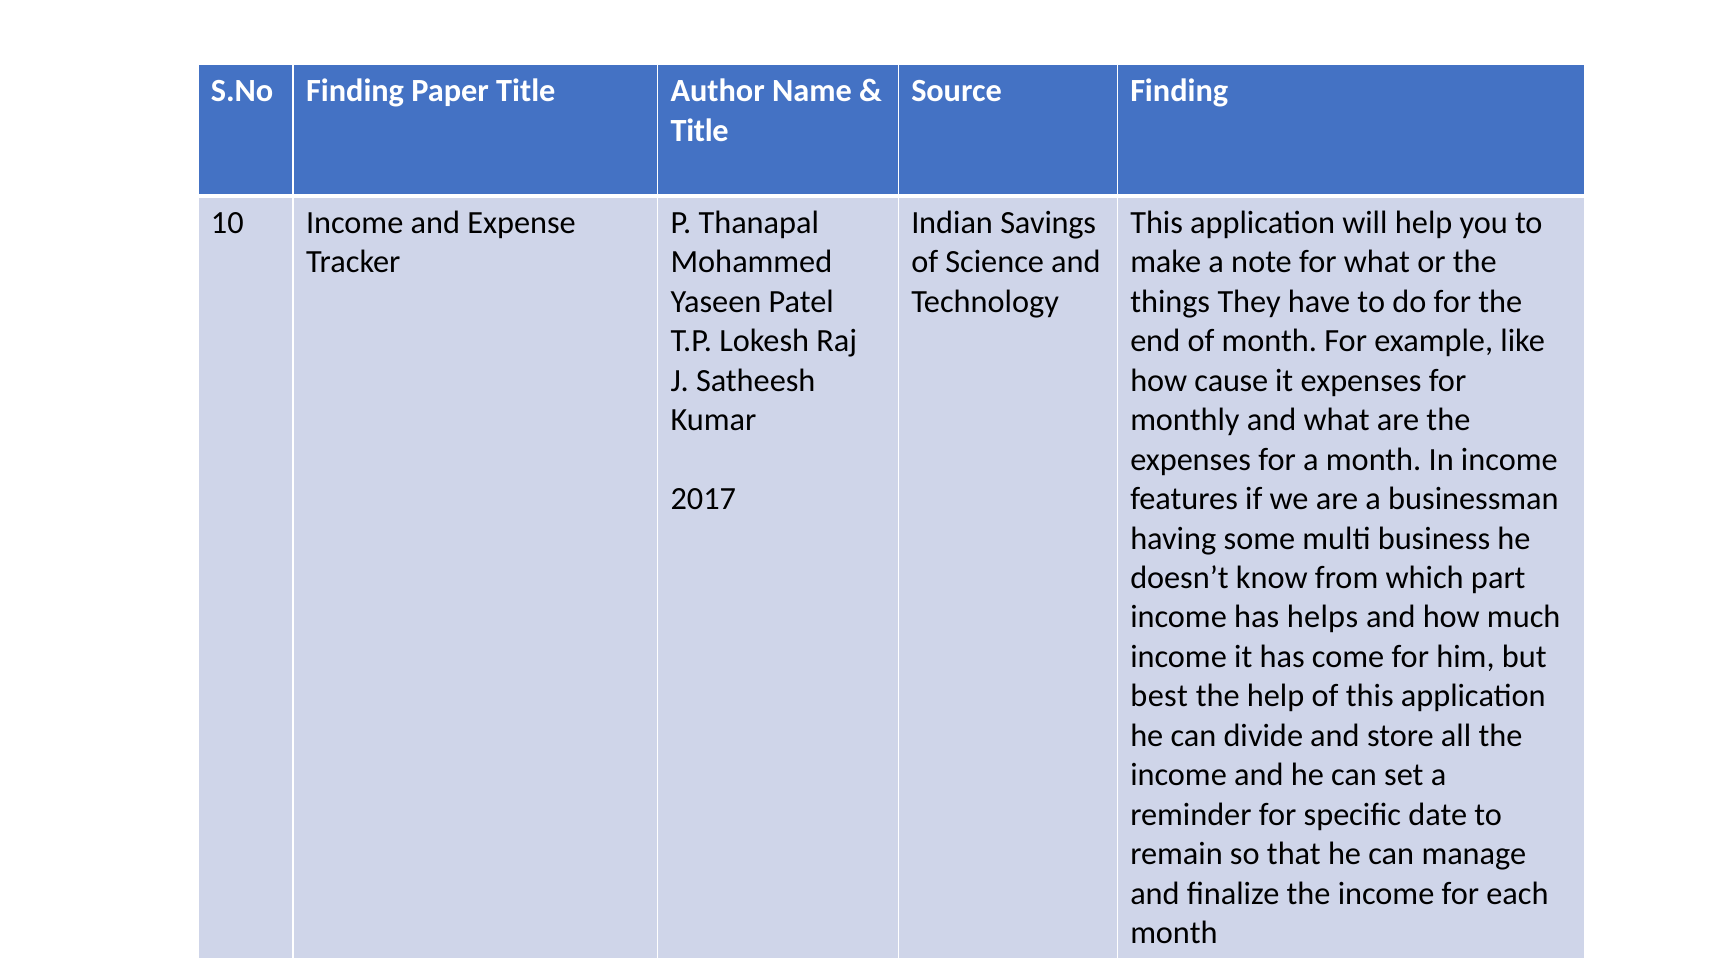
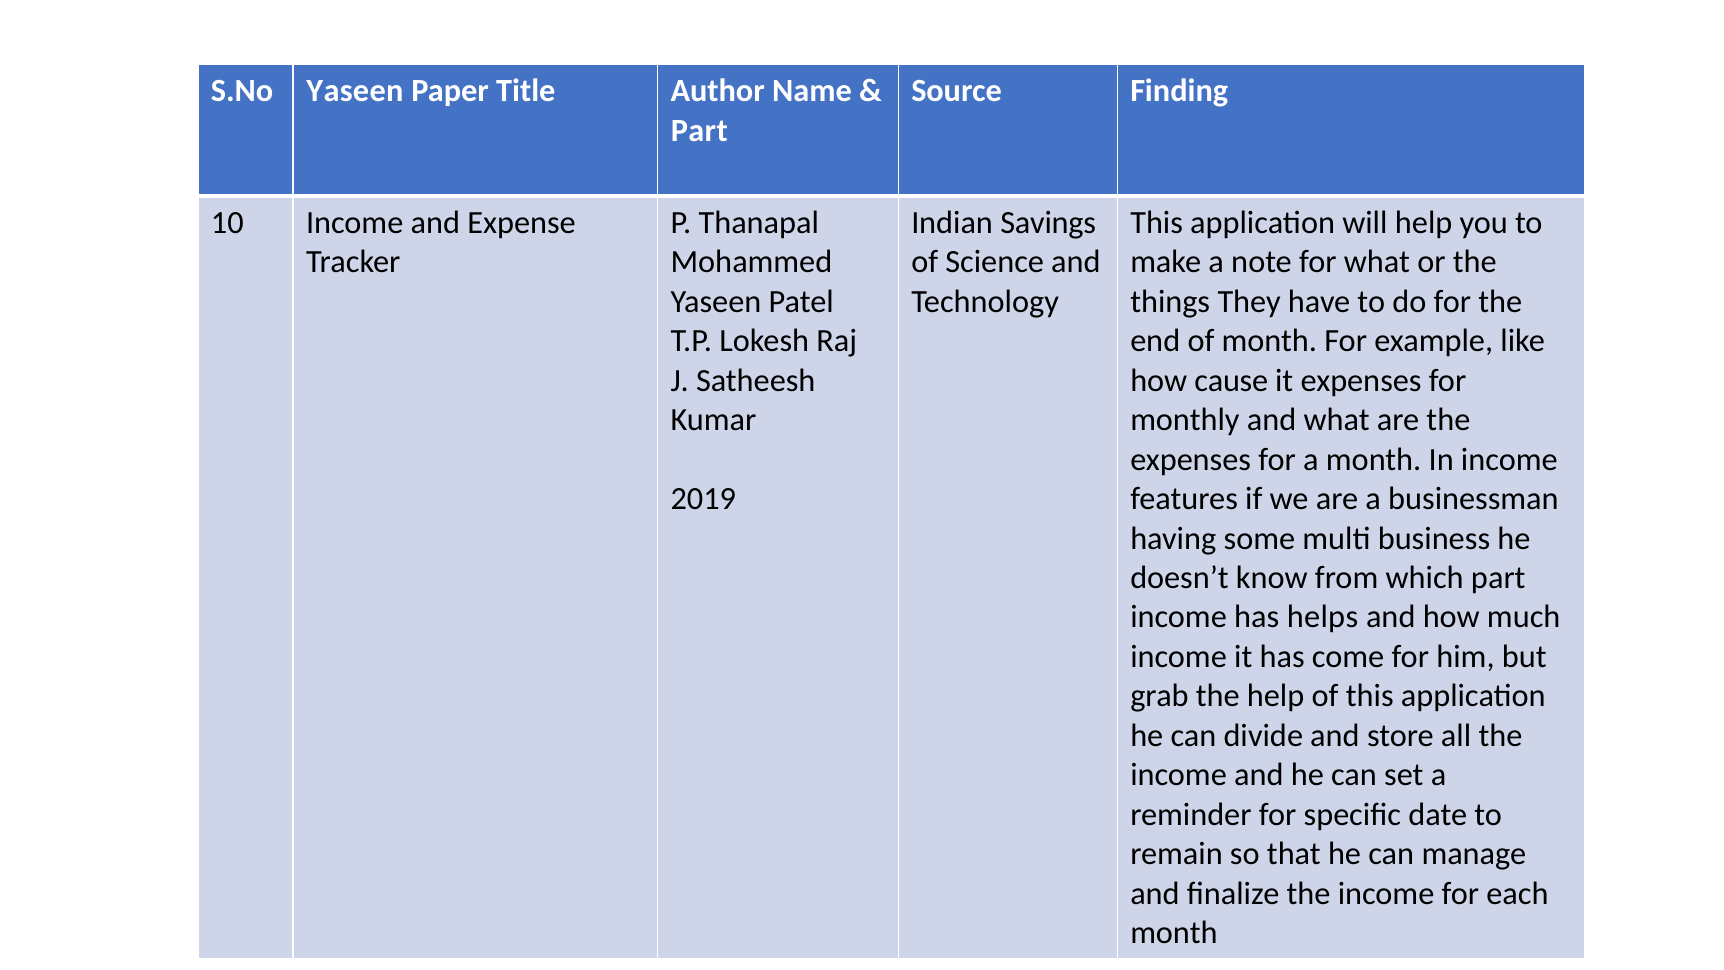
S.No Finding: Finding -> Yaseen
Title at (700, 131): Title -> Part
2017: 2017 -> 2019
best: best -> grab
